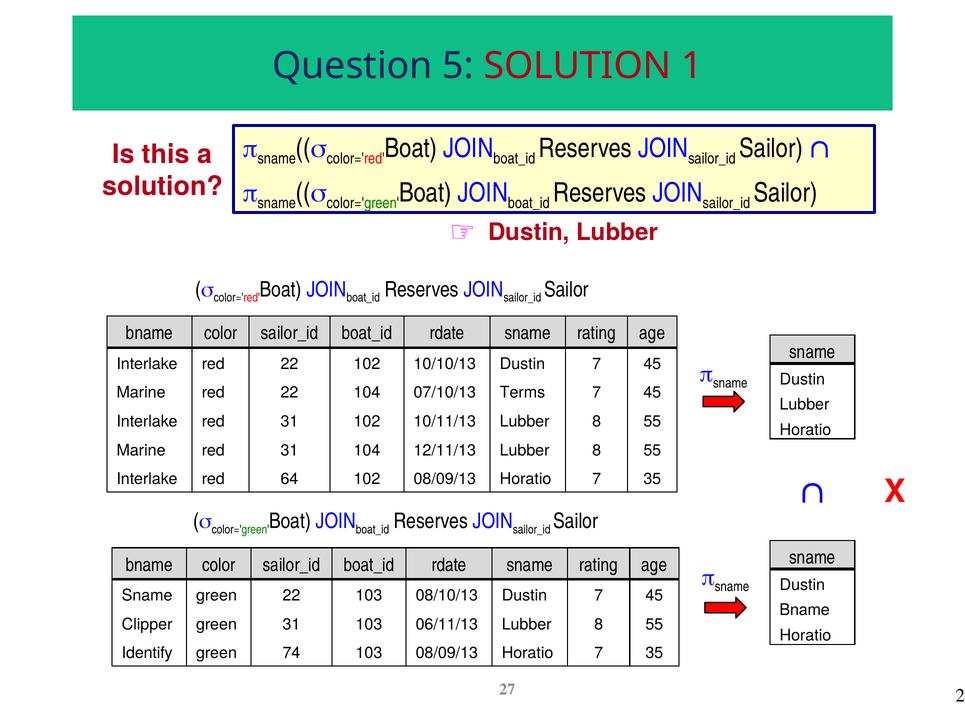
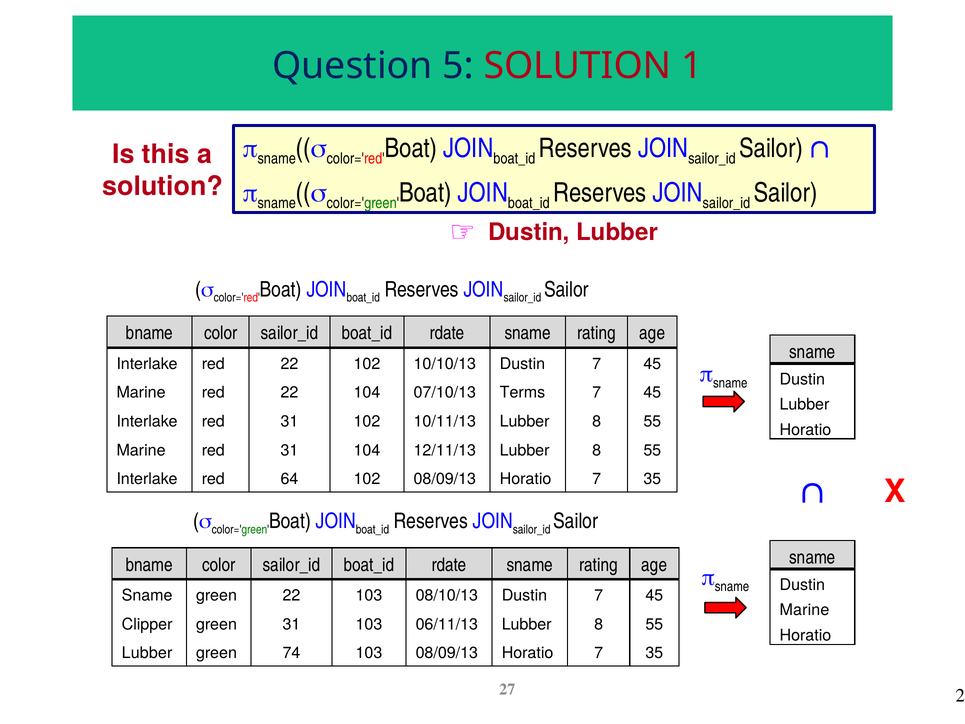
Bname at (805, 610): Bname -> Marine
Identify at (147, 653): Identify -> Lubber
